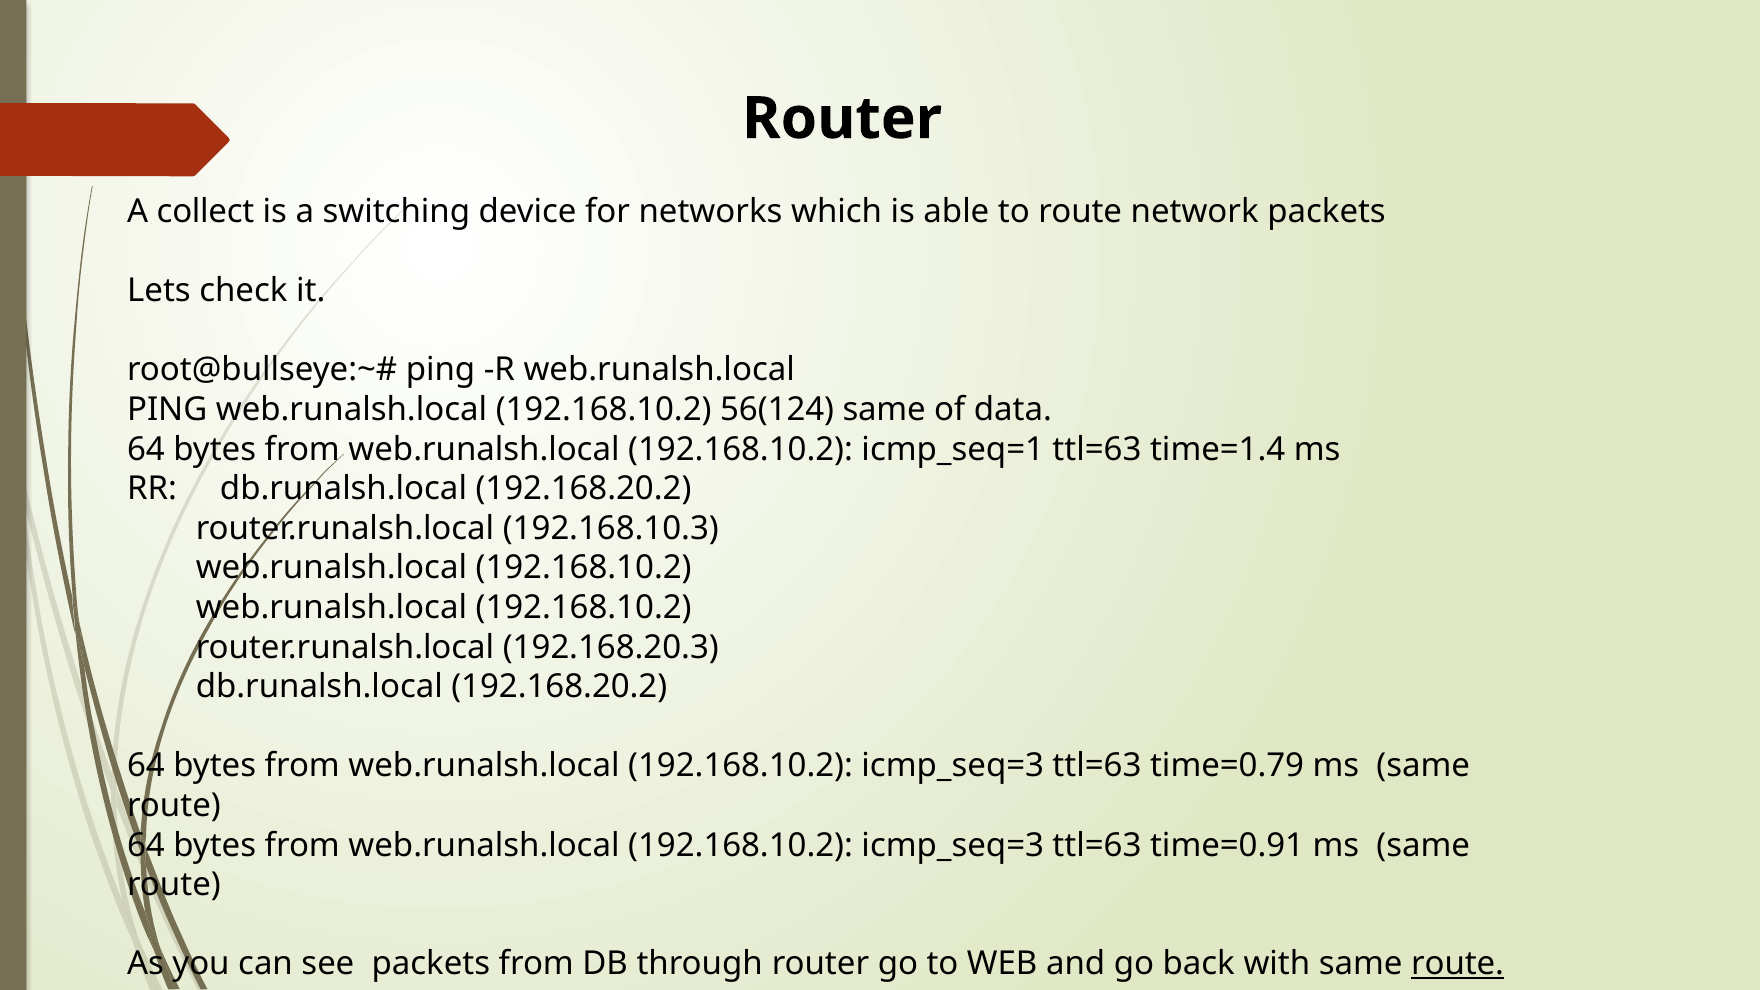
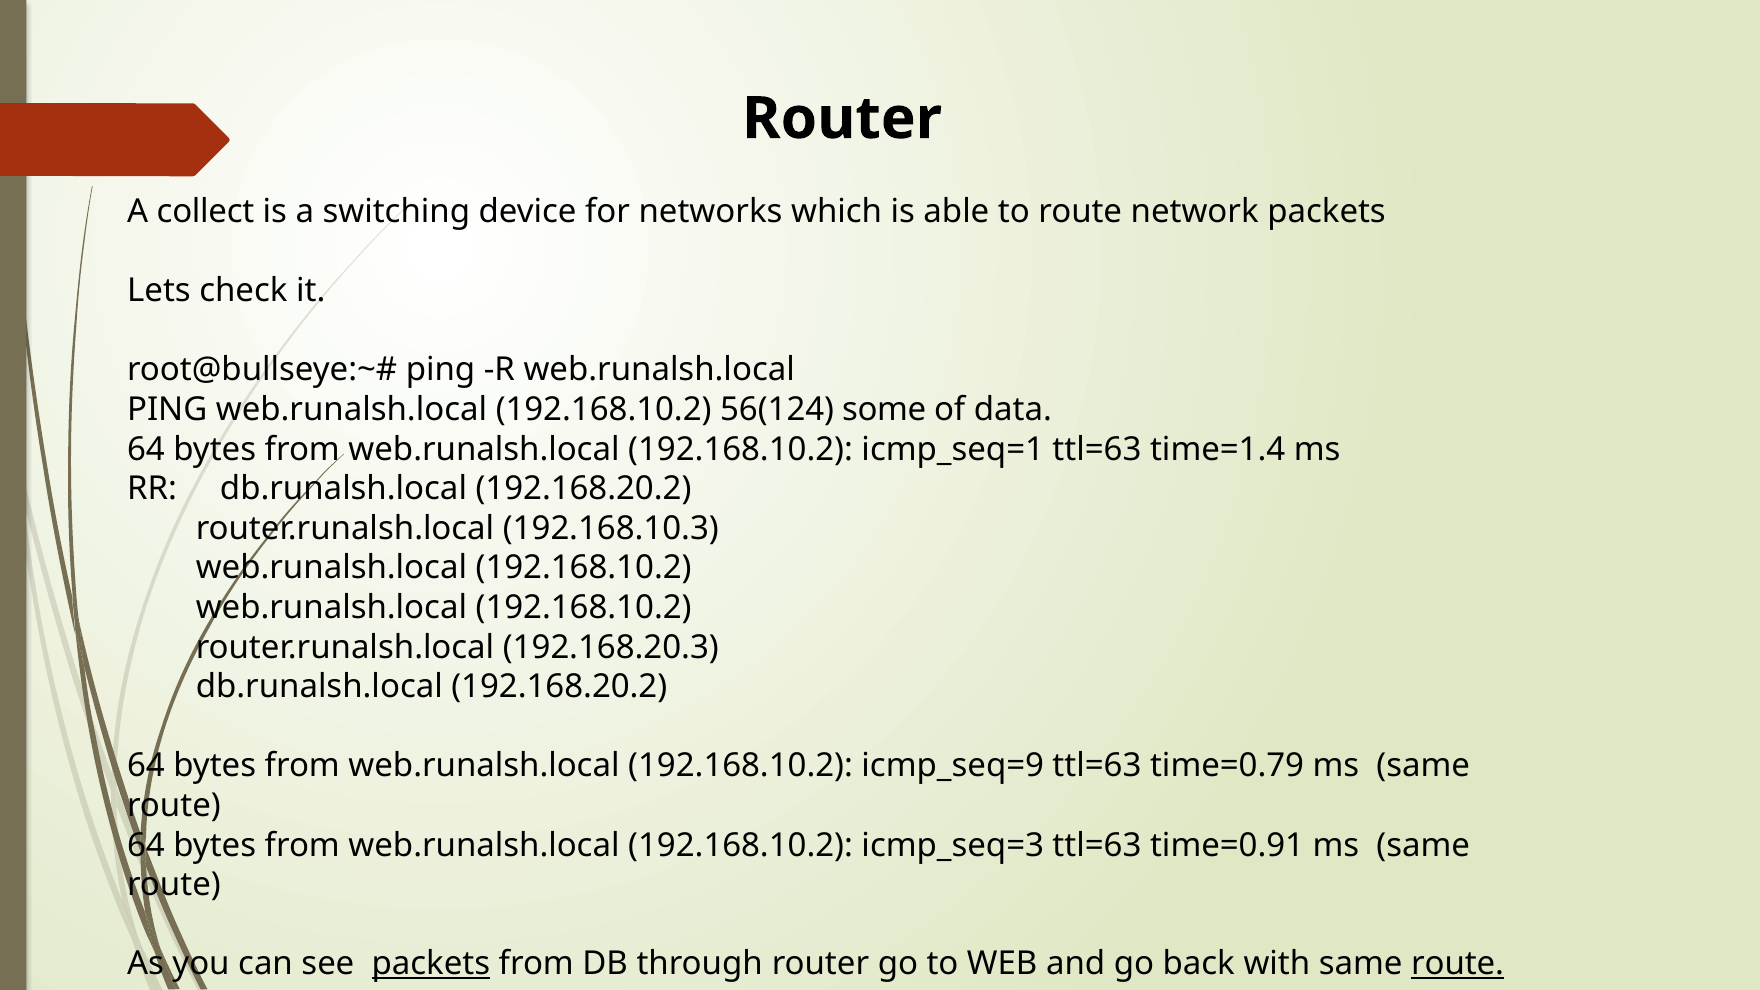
56(124 same: same -> some
icmp_seq=3 at (953, 766): icmp_seq=3 -> icmp_seq=9
packets at (431, 964) underline: none -> present
